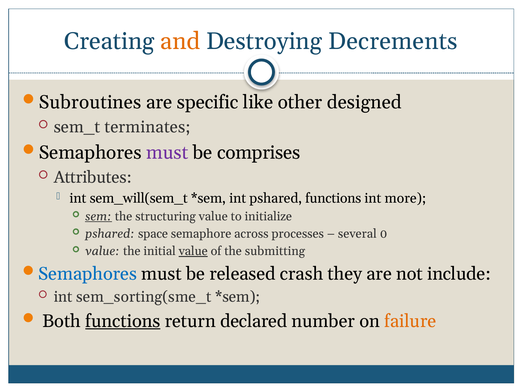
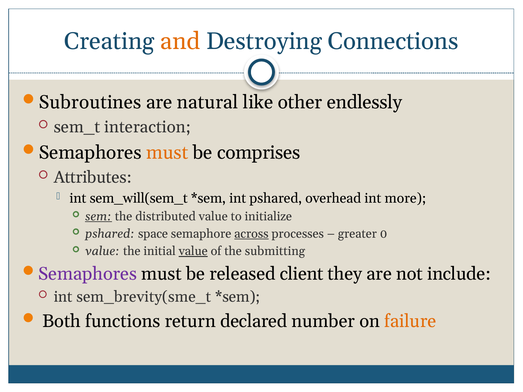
Decrements: Decrements -> Connections
specific: specific -> natural
designed: designed -> endlessly
terminates: terminates -> interaction
must at (167, 153) colour: purple -> orange
pshared functions: functions -> overhead
structuring: structuring -> distributed
across underline: none -> present
several: several -> greater
Semaphores at (88, 274) colour: blue -> purple
crash: crash -> client
sem_sorting(sme_t: sem_sorting(sme_t -> sem_brevity(sme_t
functions at (123, 321) underline: present -> none
